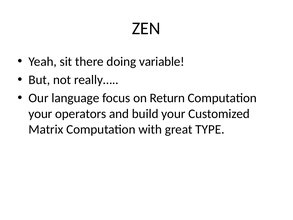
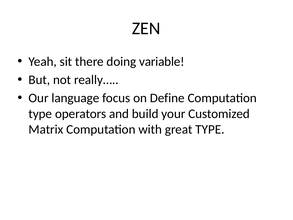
Return: Return -> Define
your at (40, 114): your -> type
